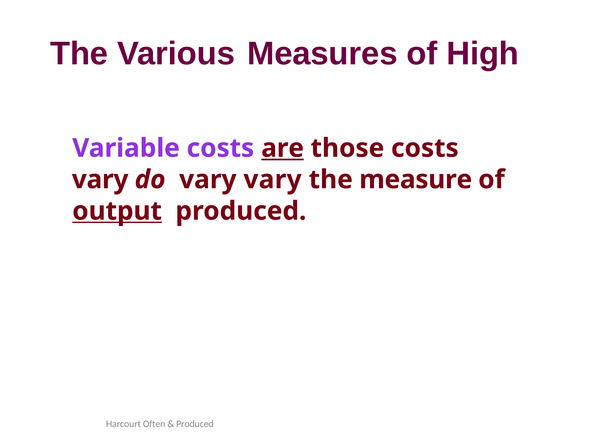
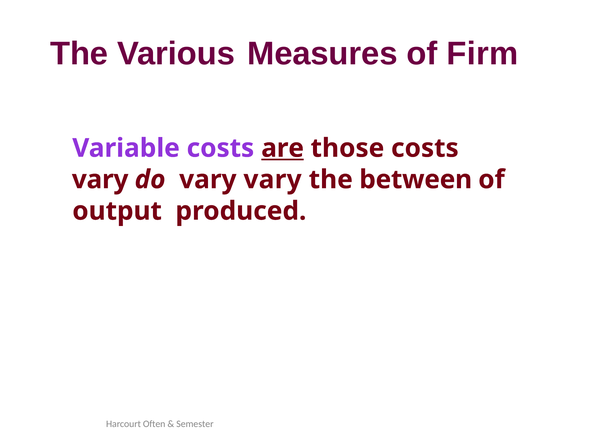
High: High -> Firm
measure: measure -> between
output underline: present -> none
Produced at (195, 425): Produced -> Semester
